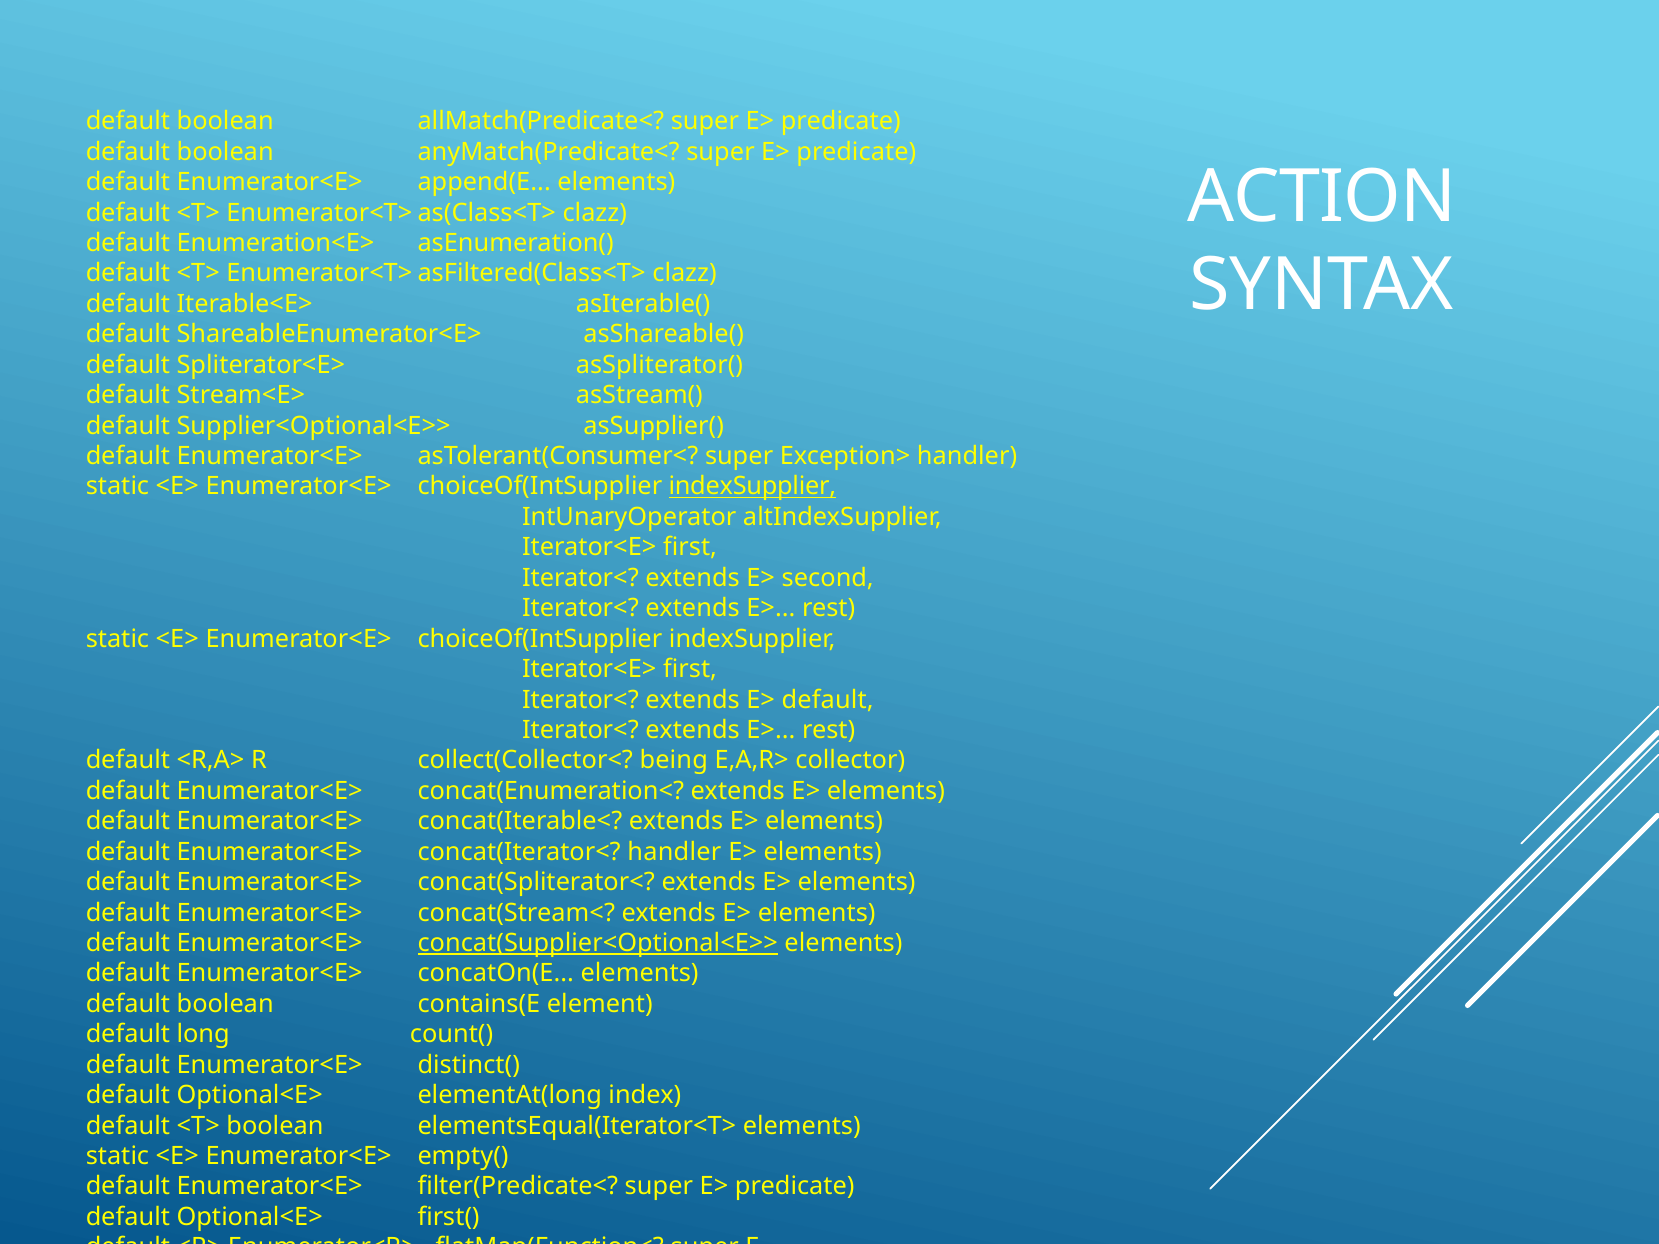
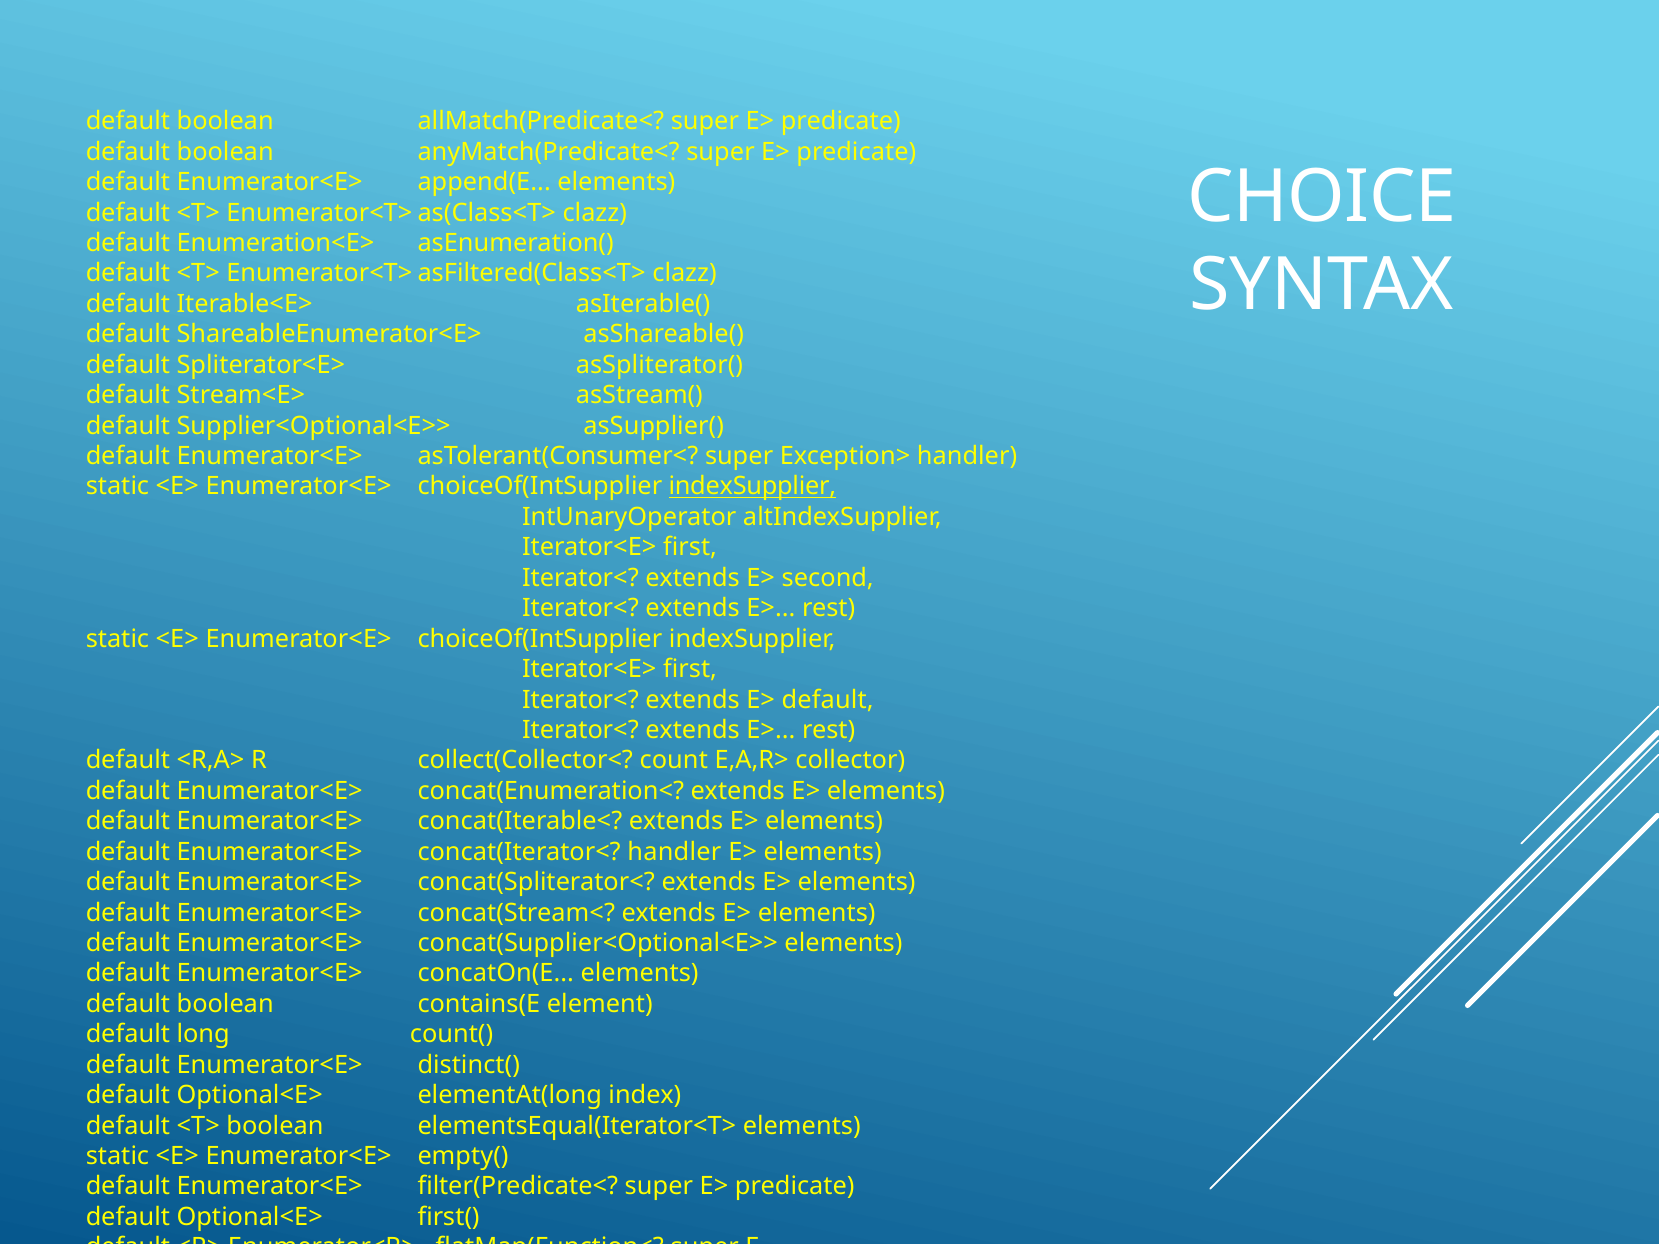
ACTION at (1322, 197): ACTION -> CHOICE
collect(Collector< being: being -> count
concat(Supplier<Optional<E>> underline: present -> none
